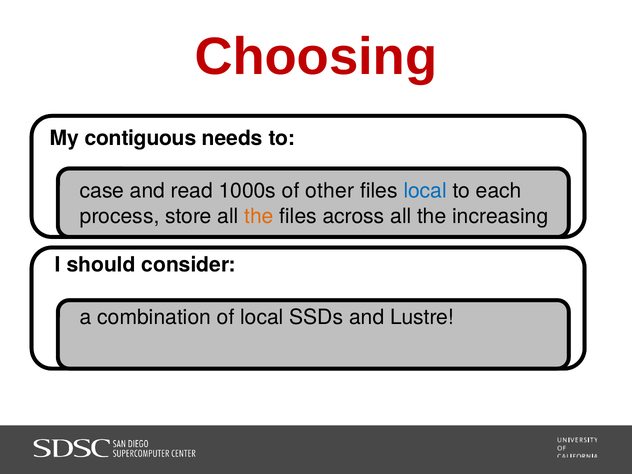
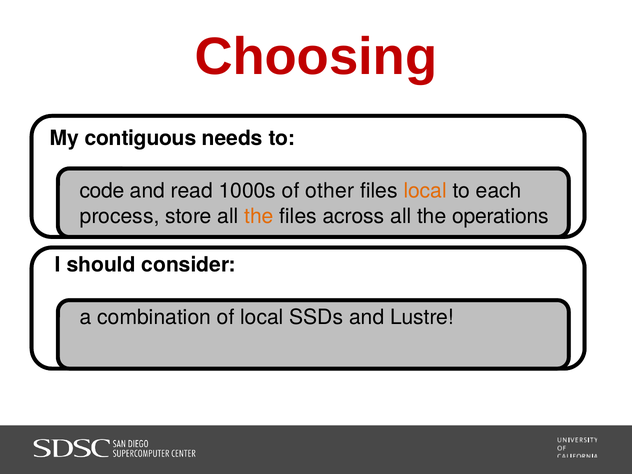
case: case -> code
local at (425, 191) colour: blue -> orange
increasing: increasing -> operations
